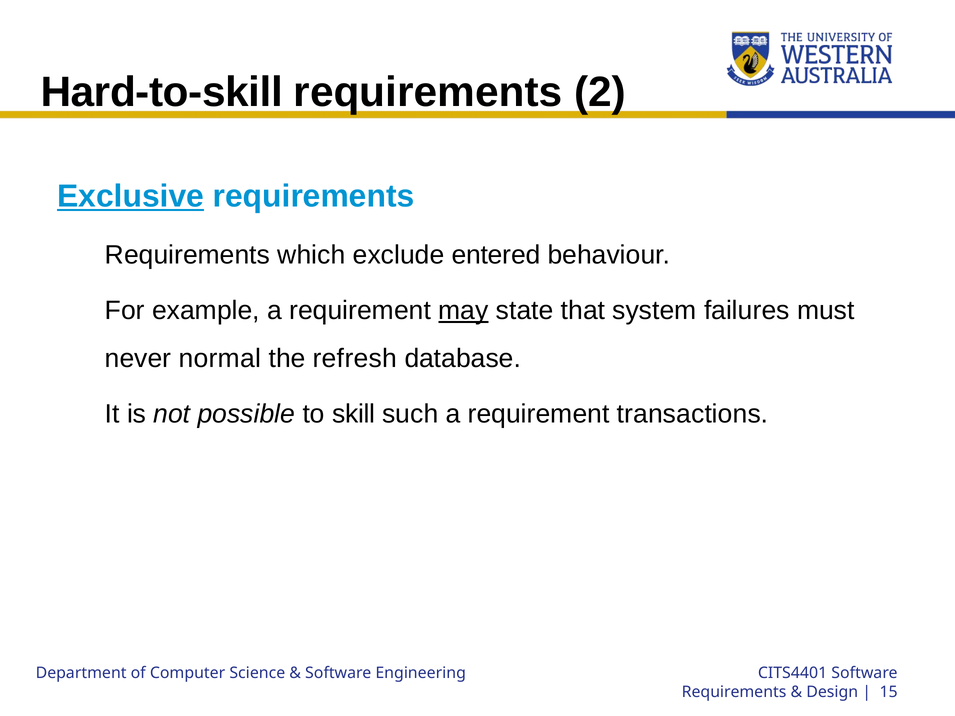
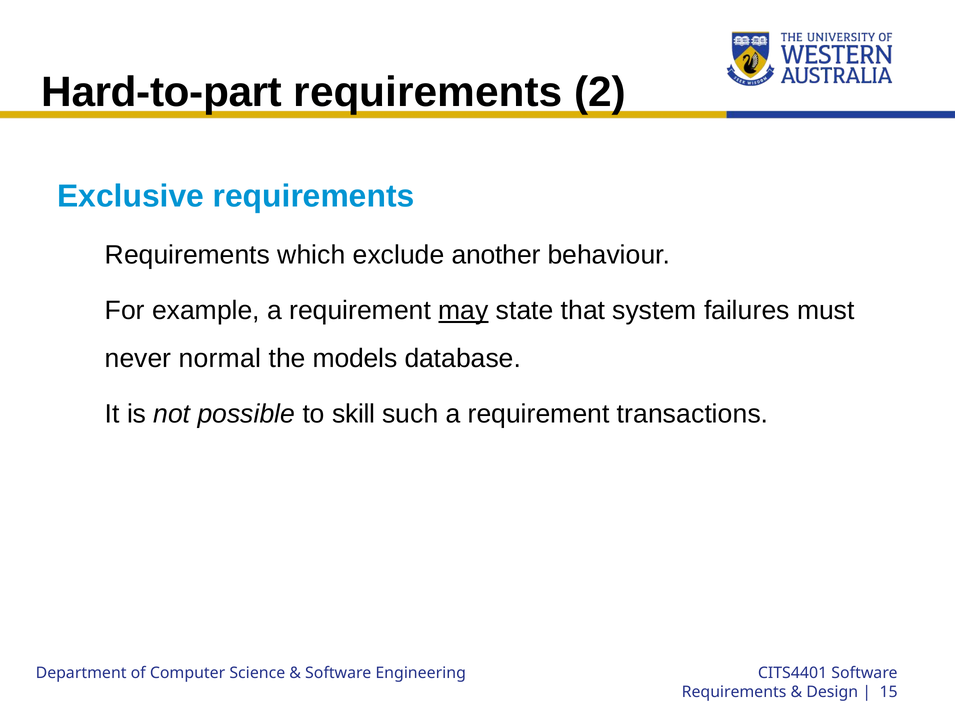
Hard-to-skill: Hard-to-skill -> Hard-to-part
Exclusive underline: present -> none
entered: entered -> another
refresh: refresh -> models
